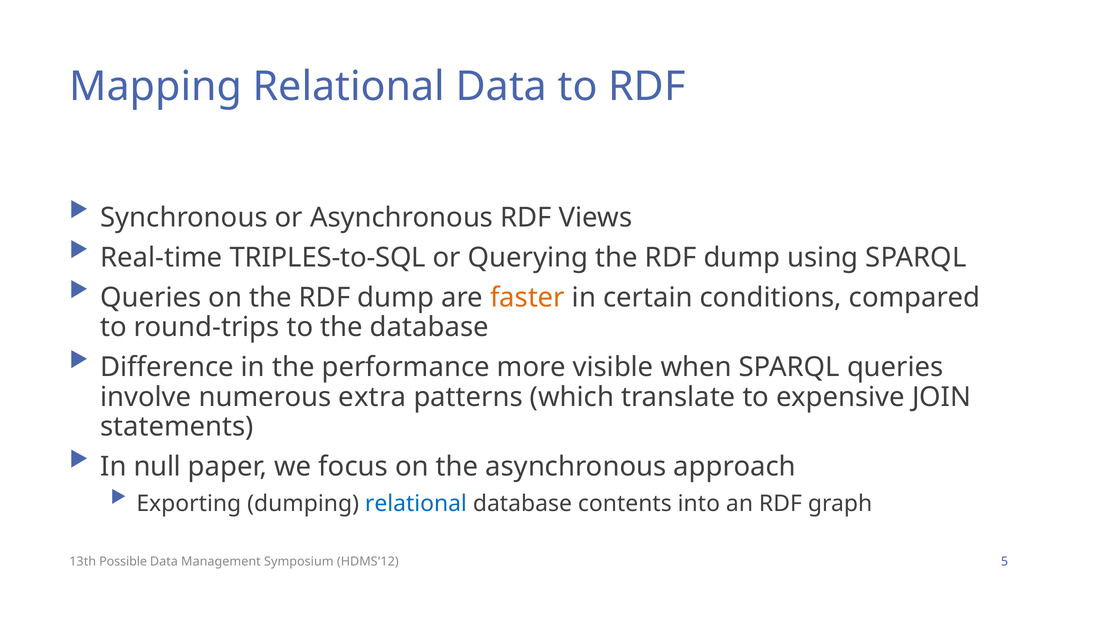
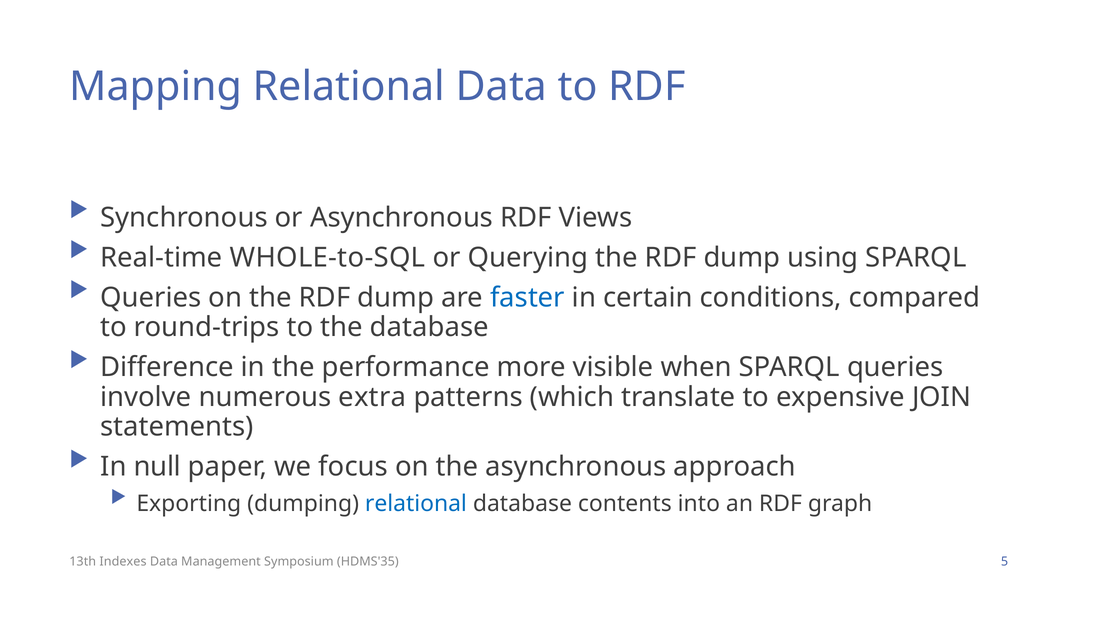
TRIPLES-to-SQL: TRIPLES-to-SQL -> WHOLE-to-SQL
faster colour: orange -> blue
Possible: Possible -> Indexes
HDMS'12: HDMS'12 -> HDMS'35
